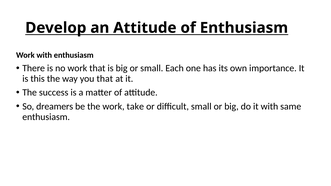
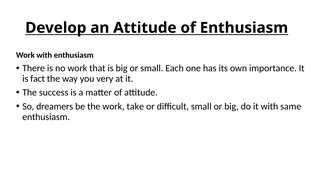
this: this -> fact
you that: that -> very
